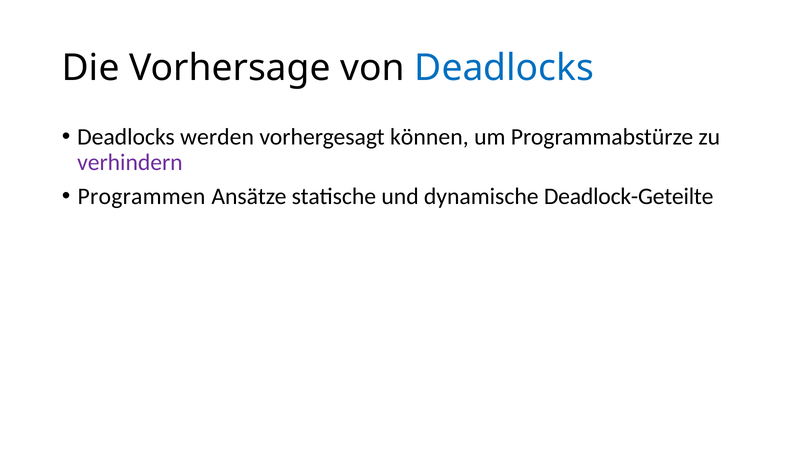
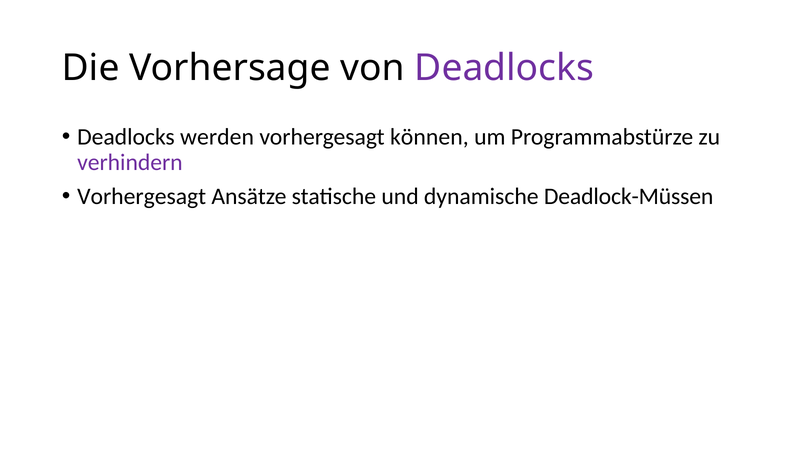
Deadlocks at (504, 68) colour: blue -> purple
Programmen at (142, 197): Programmen -> Vorhergesagt
Deadlock-Geteilte: Deadlock-Geteilte -> Deadlock-Müssen
